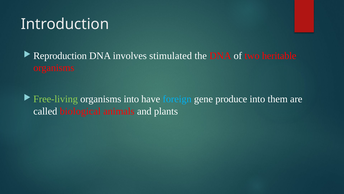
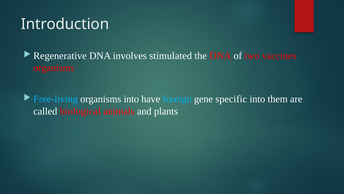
Reproduction: Reproduction -> Regenerative
heritable: heritable -> vaccines
Free-living colour: light green -> light blue
produce: produce -> specific
